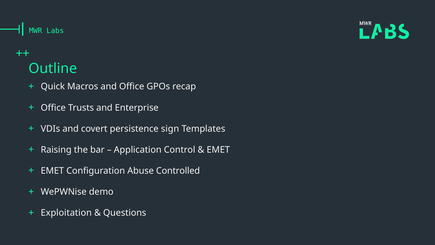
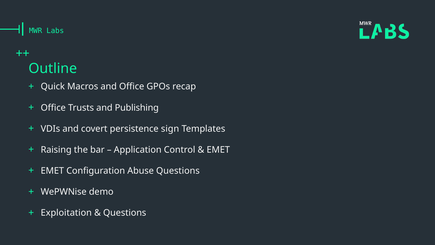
Enterprise: Enterprise -> Publishing
Abuse Controlled: Controlled -> Questions
